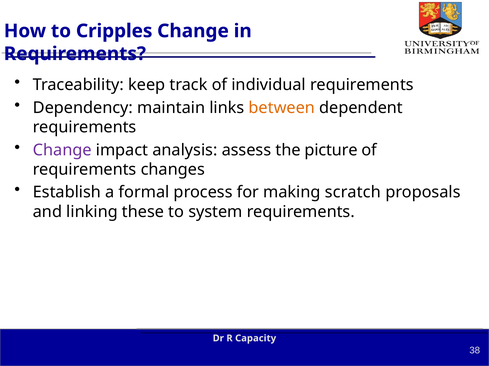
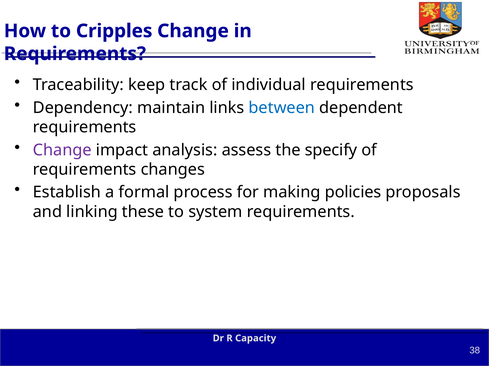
between colour: orange -> blue
picture: picture -> specify
scratch: scratch -> policies
